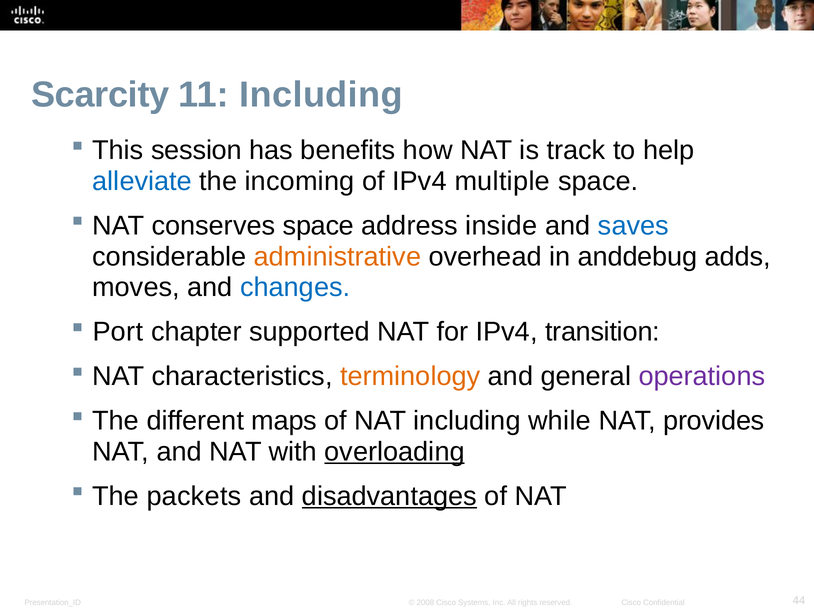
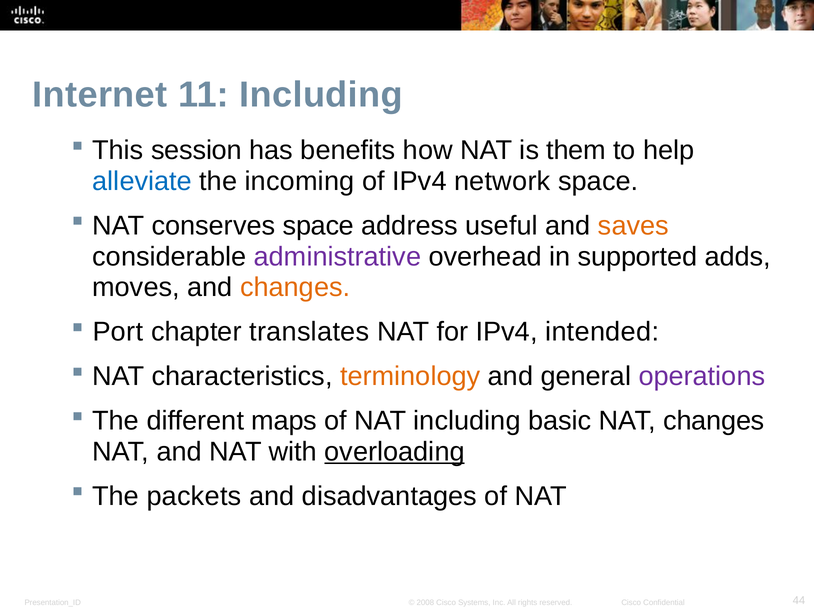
Scarcity: Scarcity -> Internet
track: track -> them
multiple: multiple -> network
inside: inside -> useful
saves colour: blue -> orange
administrative colour: orange -> purple
anddebug: anddebug -> supported
changes at (295, 288) colour: blue -> orange
supported: supported -> translates
transition: transition -> intended
while: while -> basic
NAT provides: provides -> changes
disadvantages underline: present -> none
